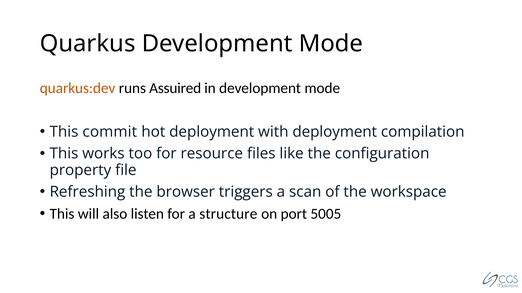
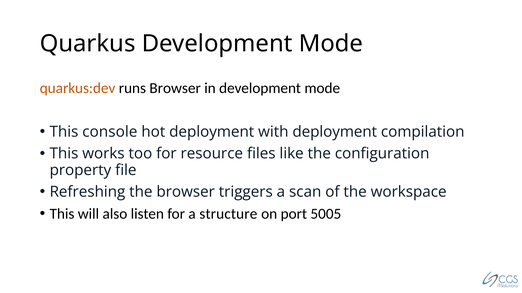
runs Assuired: Assuired -> Browser
commit: commit -> console
